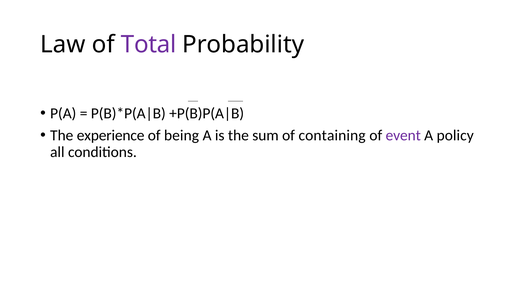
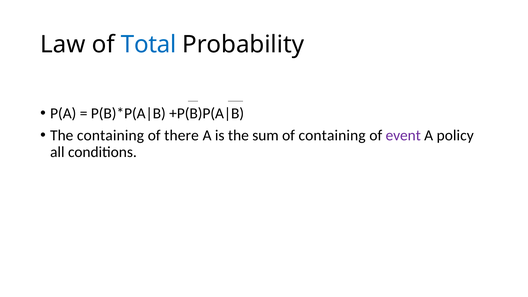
Total colour: purple -> blue
The experience: experience -> containing
being: being -> there
